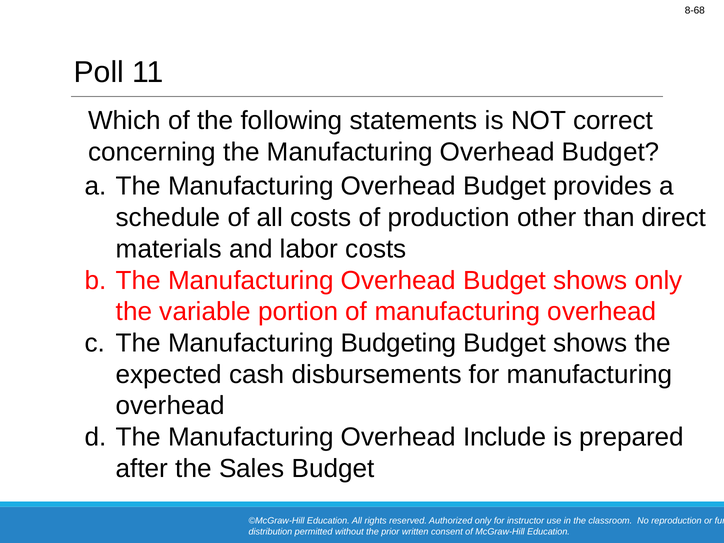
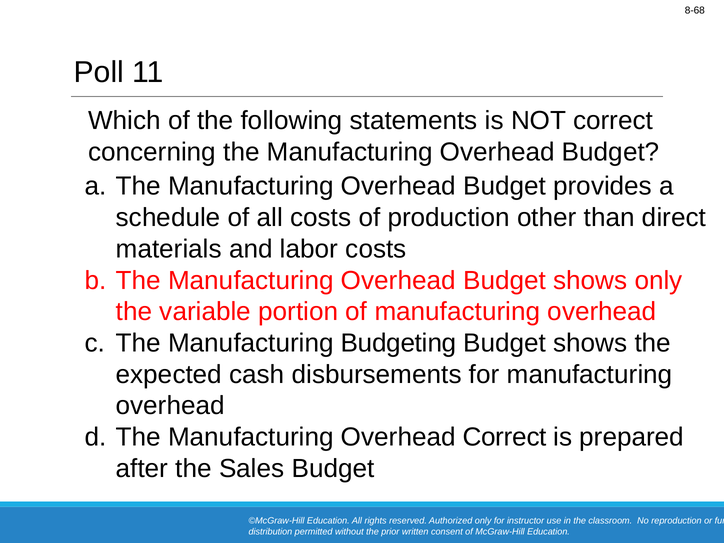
Overhead Include: Include -> Correct
